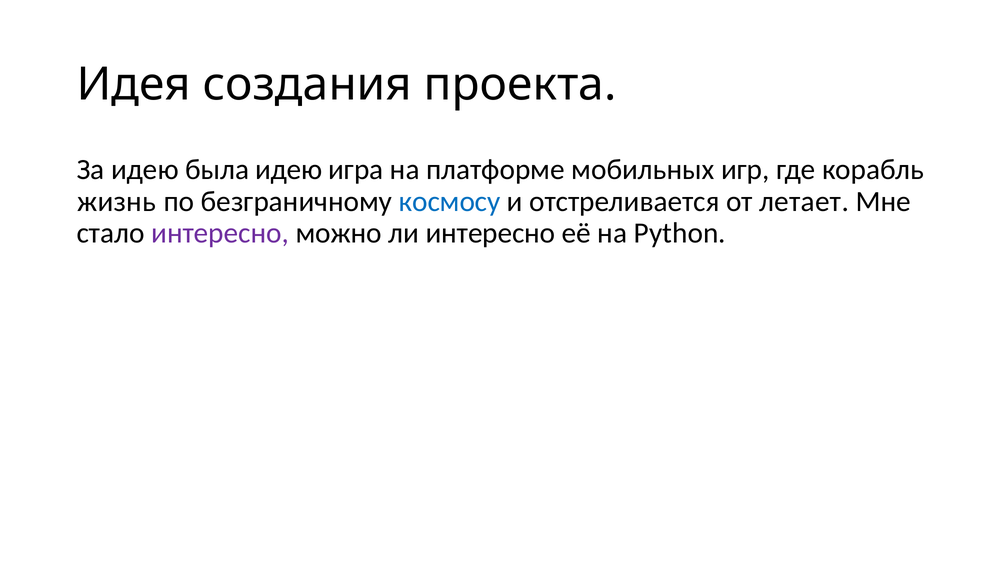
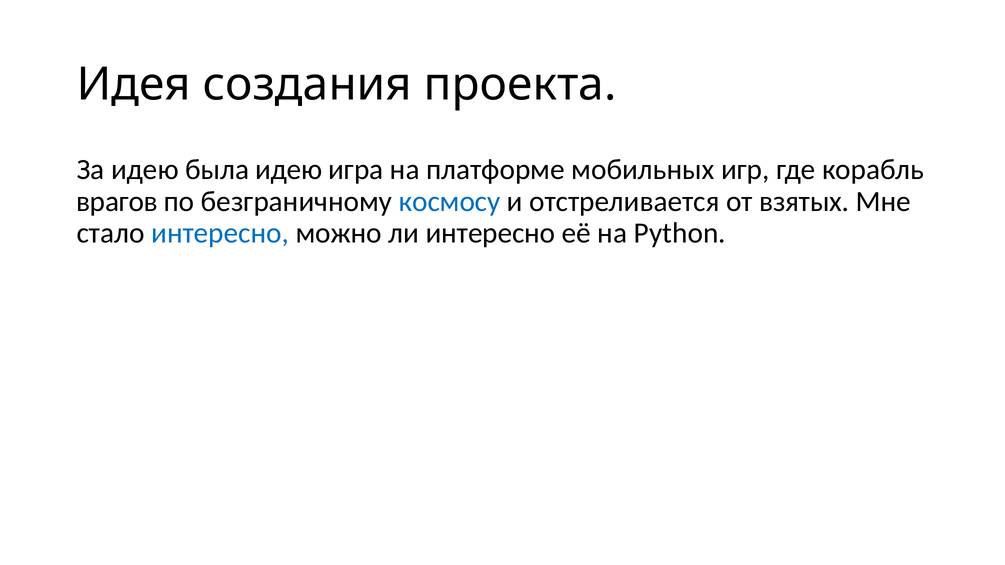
жизнь: жизнь -> врагов
летает: летает -> взятых
интересно at (220, 233) colour: purple -> blue
